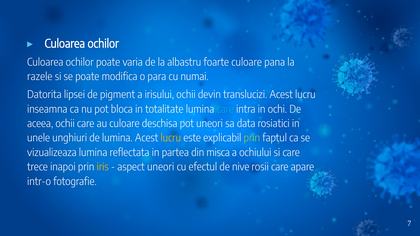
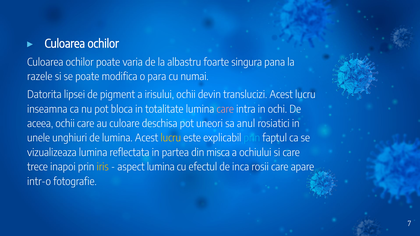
foarte culoare: culoare -> singura
care at (225, 109) colour: light blue -> pink
data: data -> anul
prin at (252, 138) colour: light green -> light blue
aspect uneori: uneori -> lumina
nive: nive -> inca
